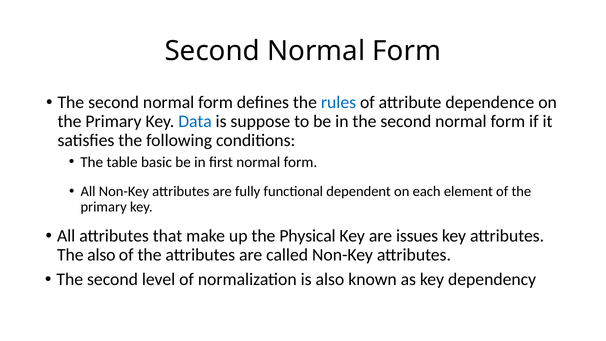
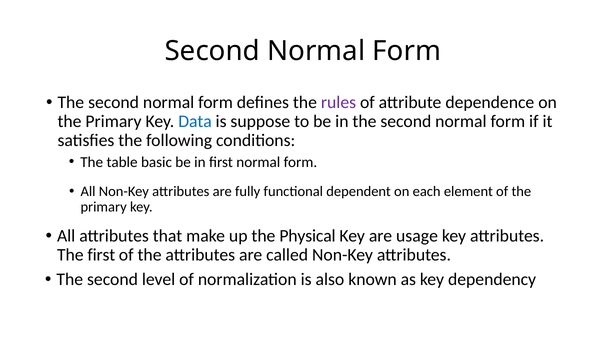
rules colour: blue -> purple
issues: issues -> usage
The also: also -> first
